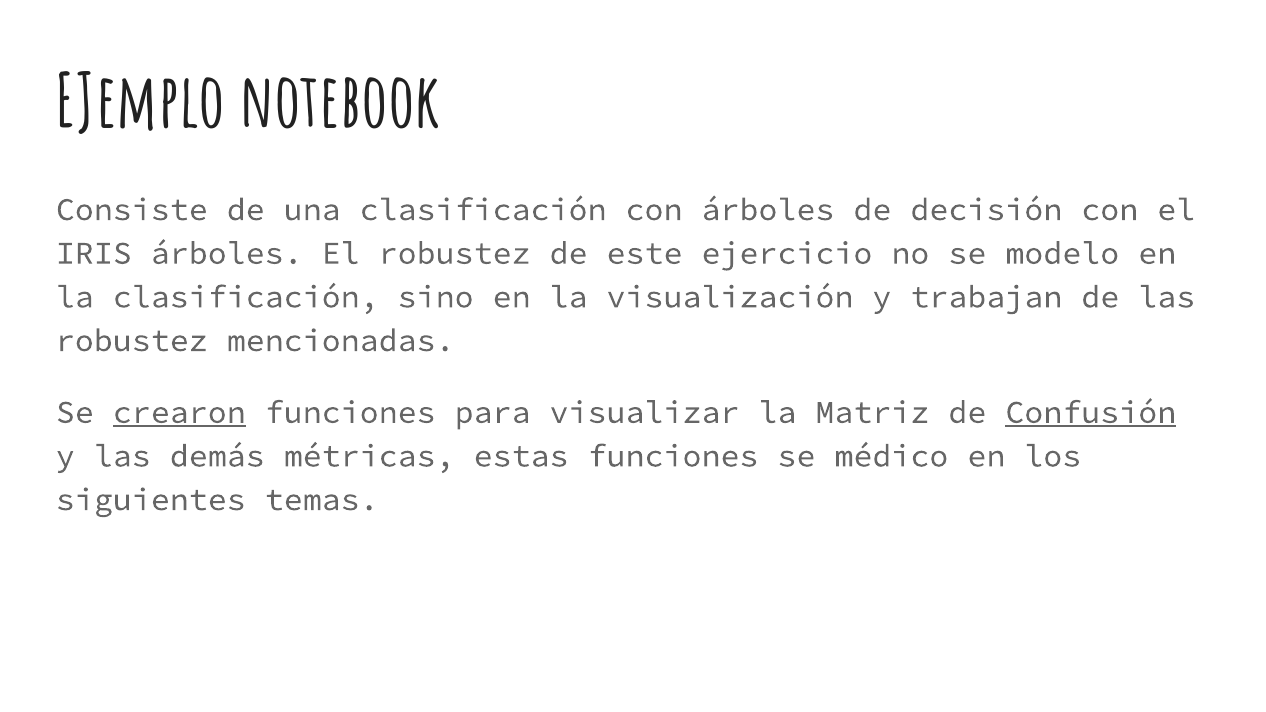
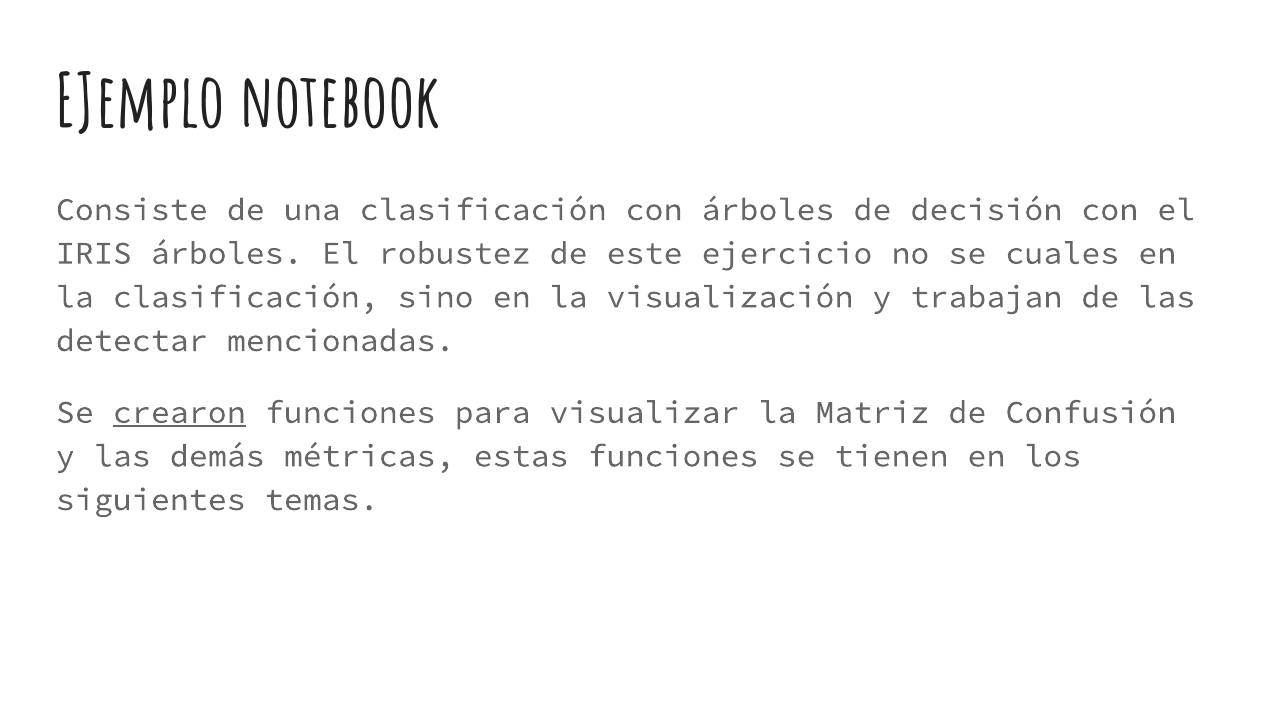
modelo: modelo -> cuales
robustez at (132, 341): robustez -> detectar
Confusión underline: present -> none
médico: médico -> tienen
